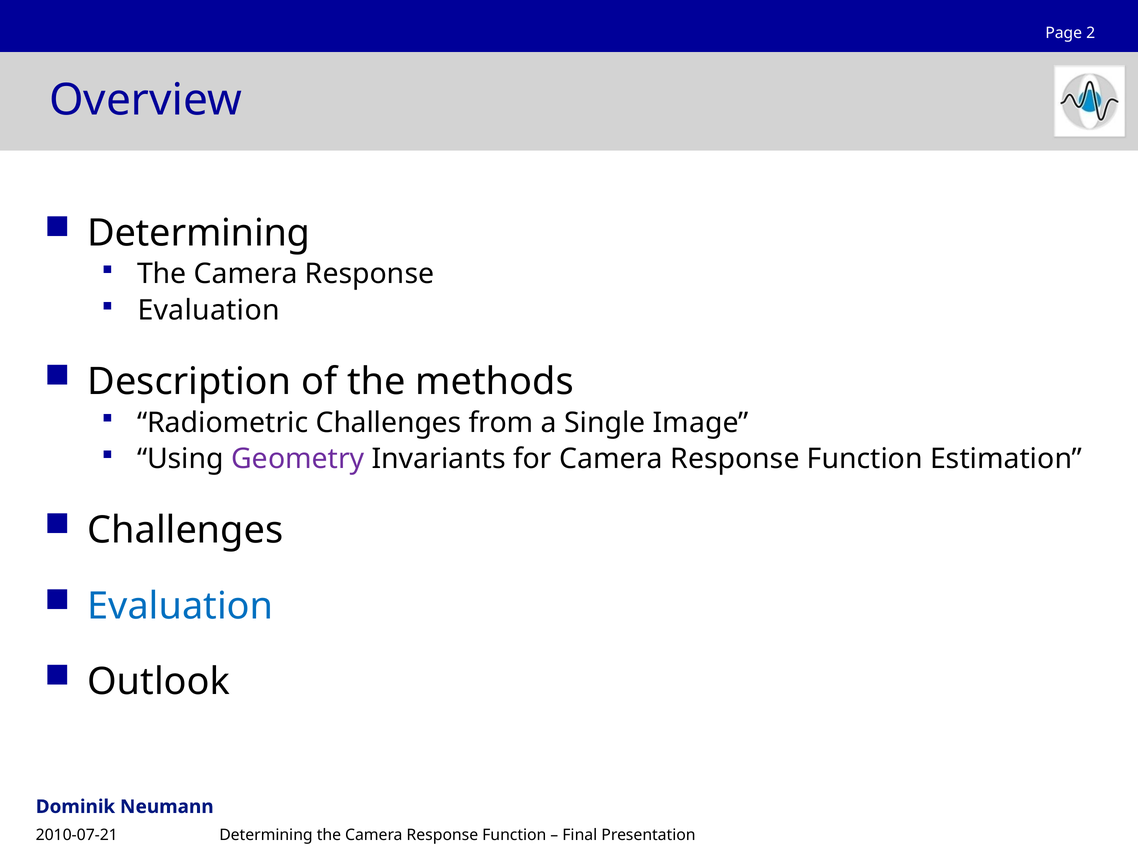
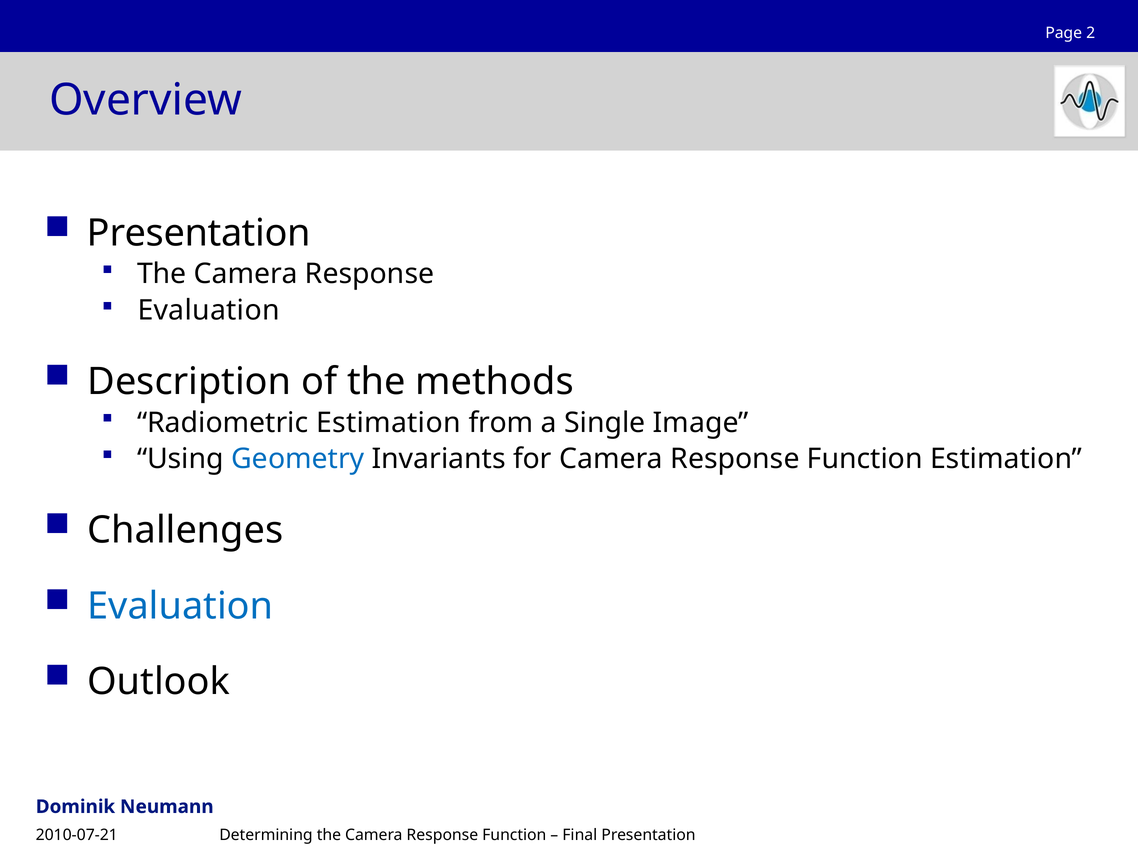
Determining at (199, 233): Determining -> Presentation
Radiometric Challenges: Challenges -> Estimation
Geometry colour: purple -> blue
